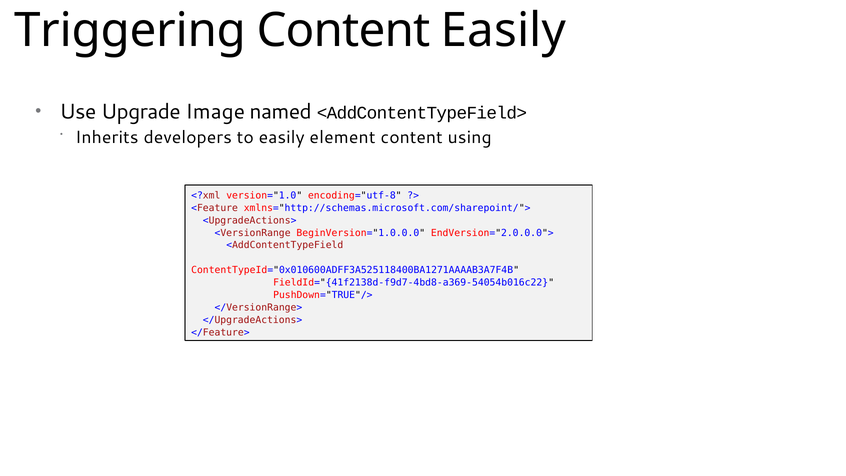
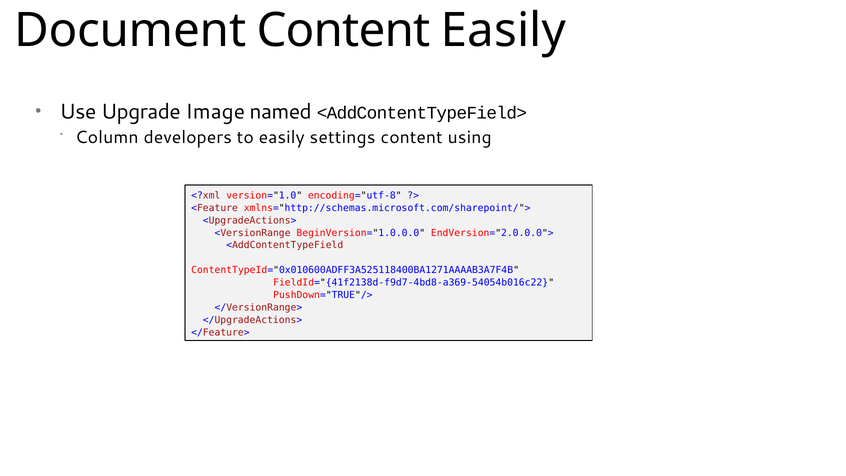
Triggering: Triggering -> Document
Inherits: Inherits -> Column
element: element -> settings
